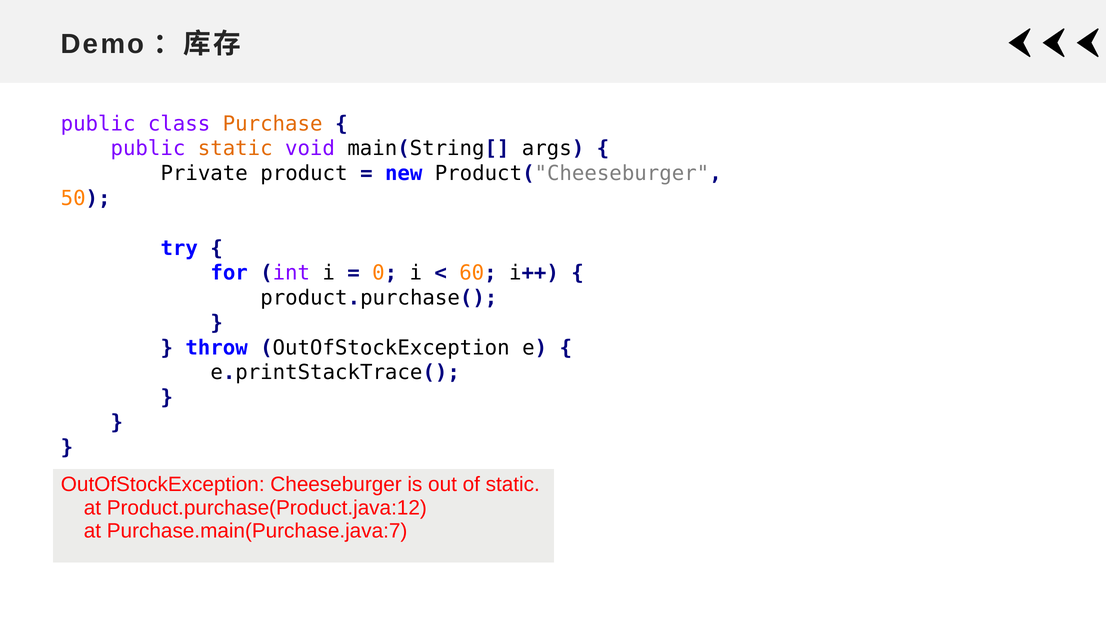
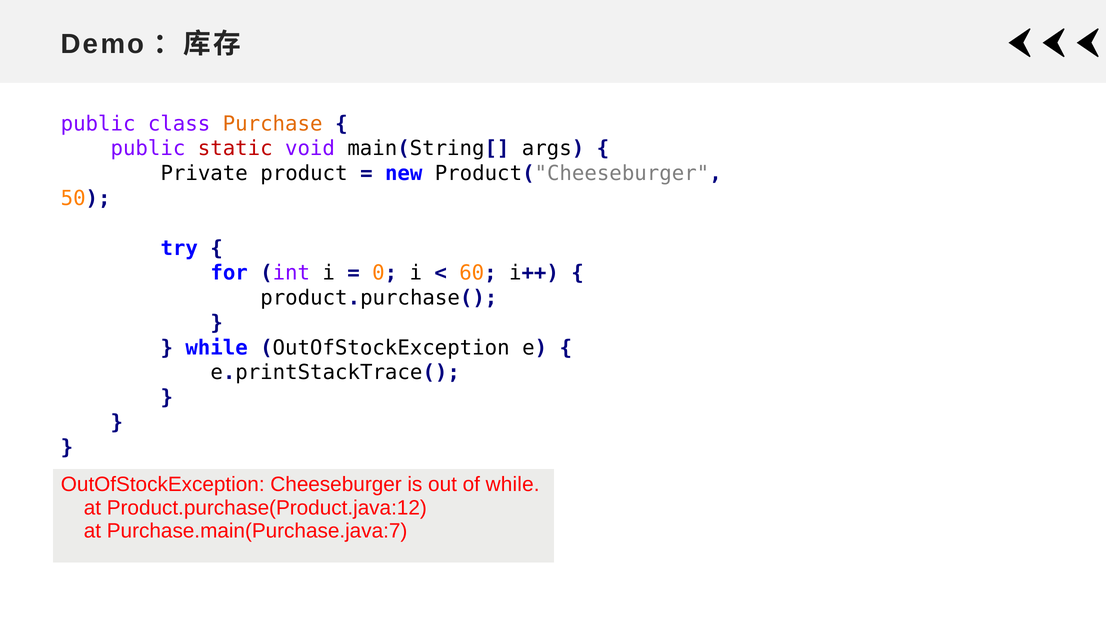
static at (235, 149) colour: orange -> red
throw at (217, 348): throw -> while
of static: static -> while
